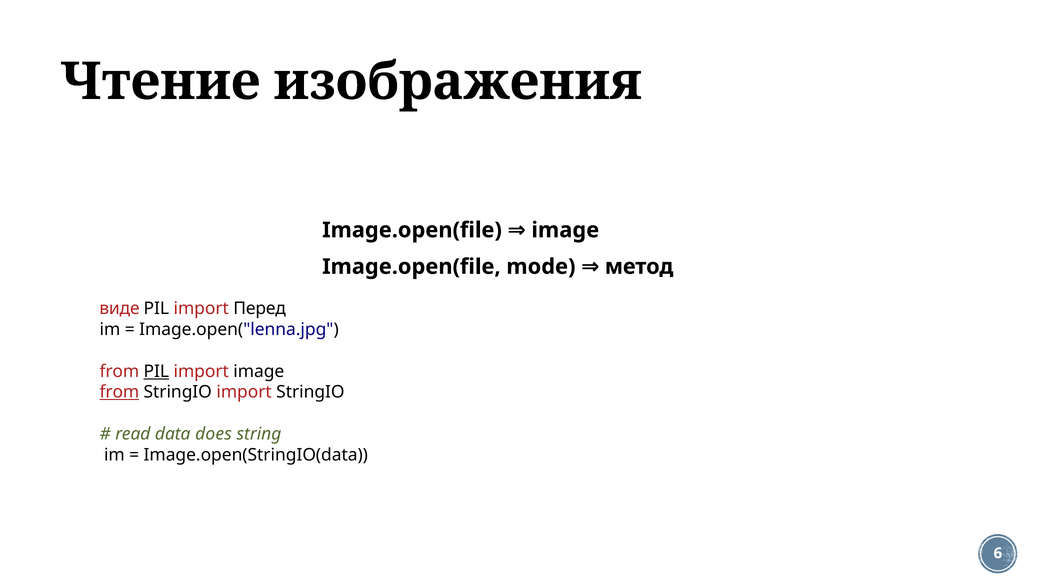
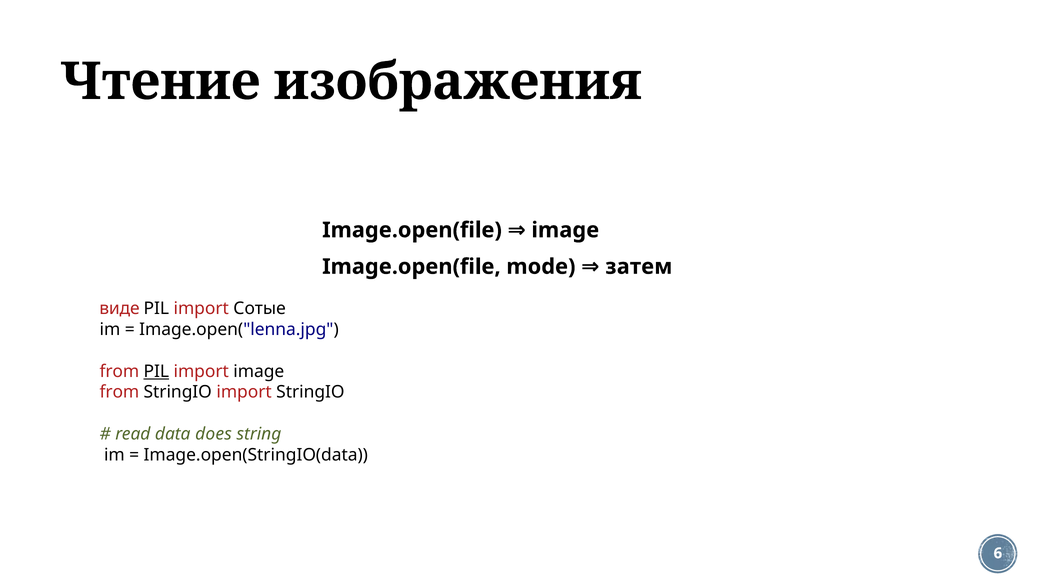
метод: метод -> затем
Перед: Перед -> Сотые
from at (119, 392) underline: present -> none
